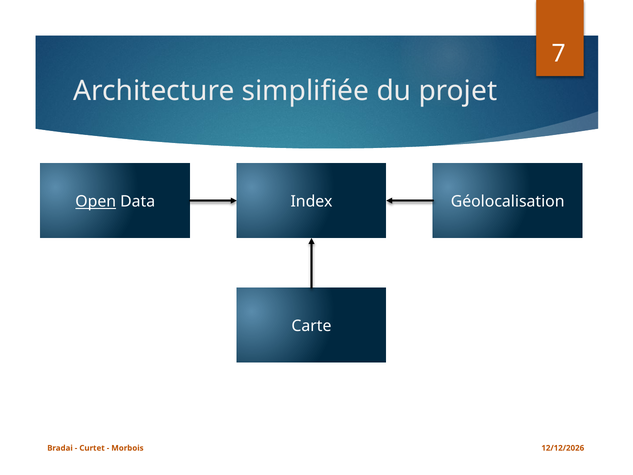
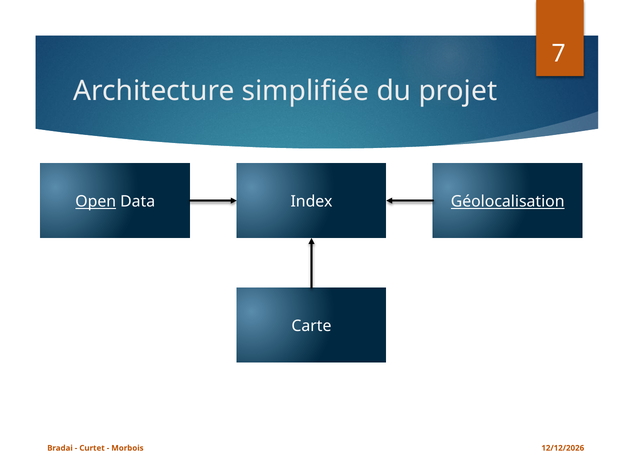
Géolocalisation underline: none -> present
